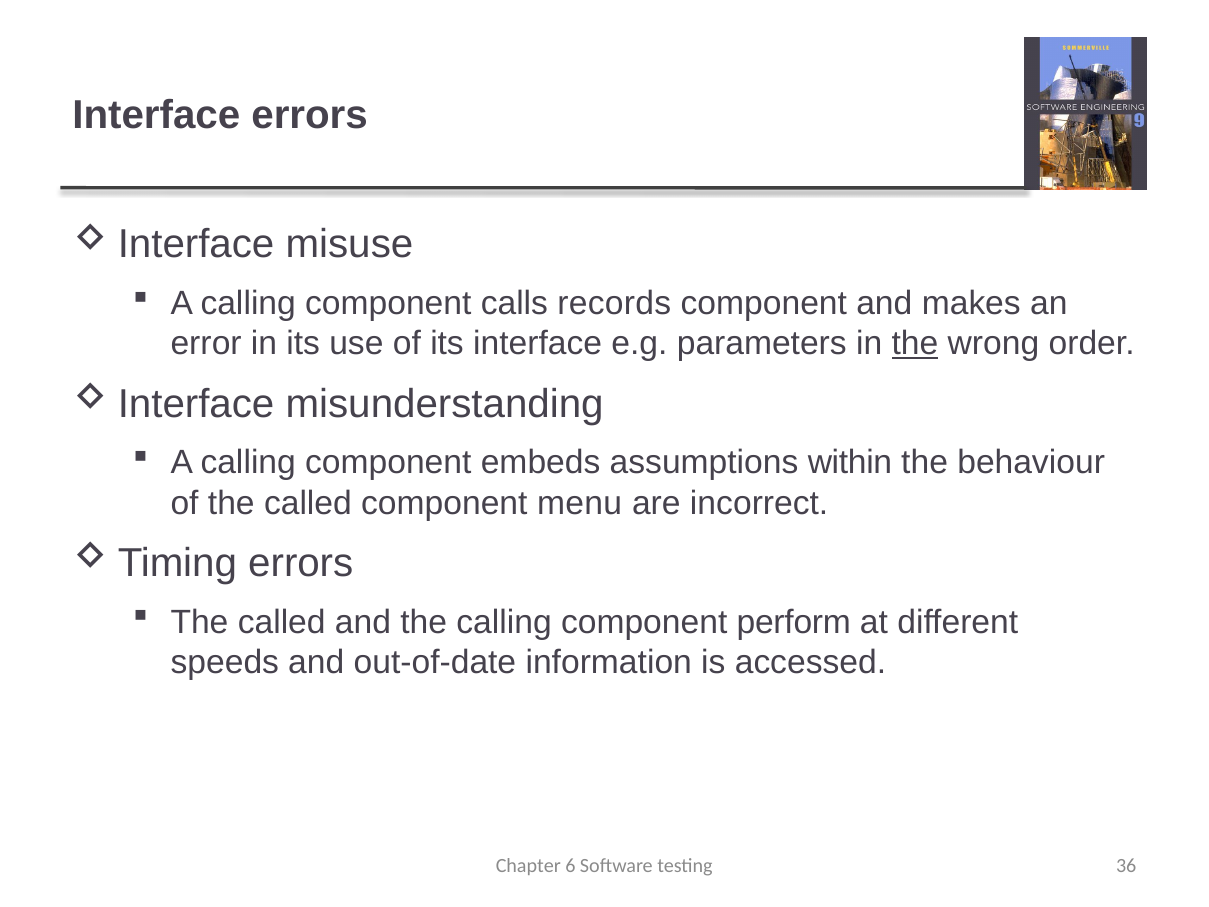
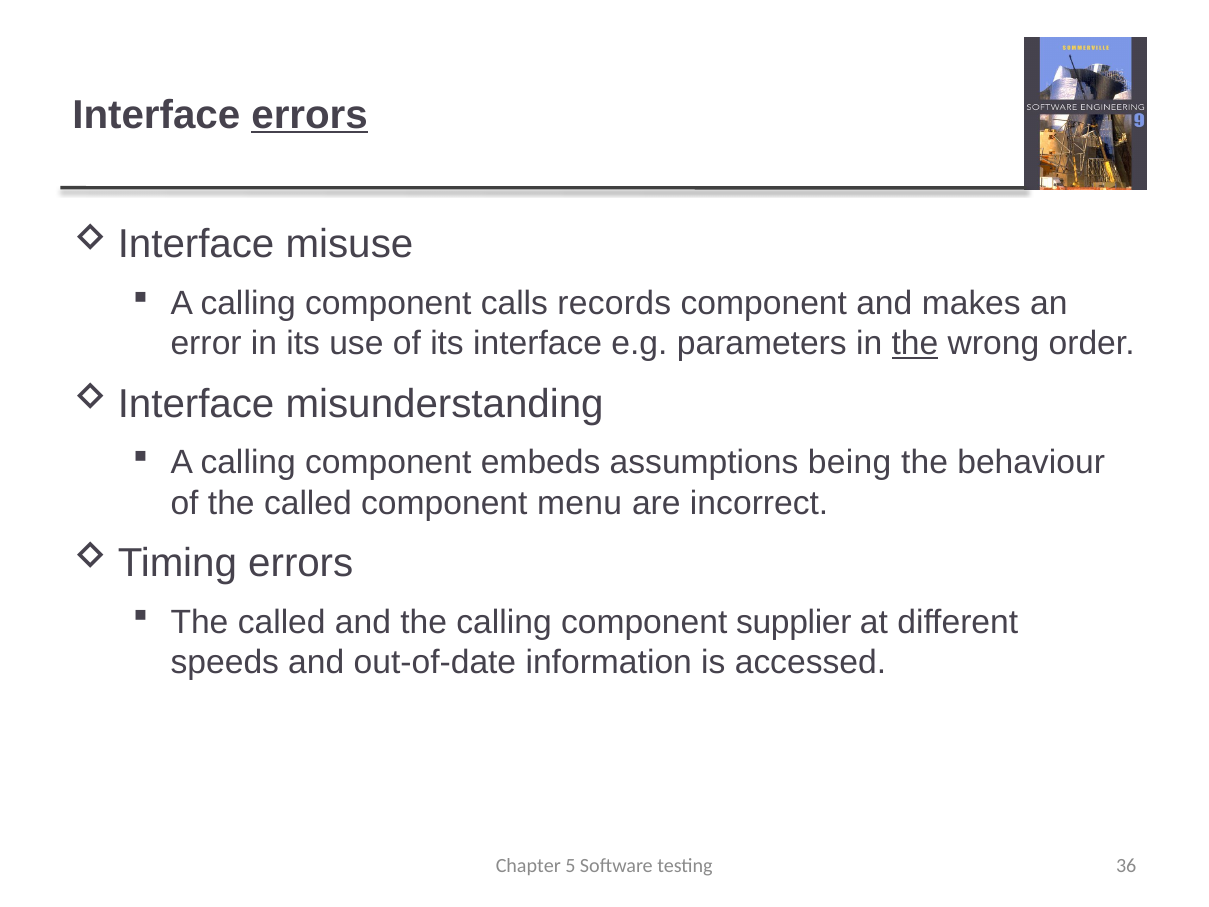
errors at (310, 115) underline: none -> present
within: within -> being
perform: perform -> supplier
6: 6 -> 5
